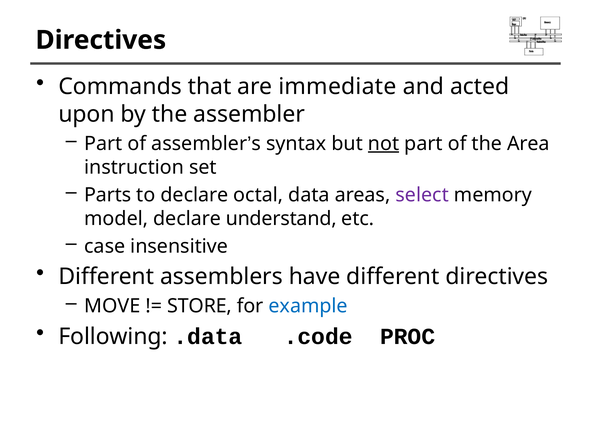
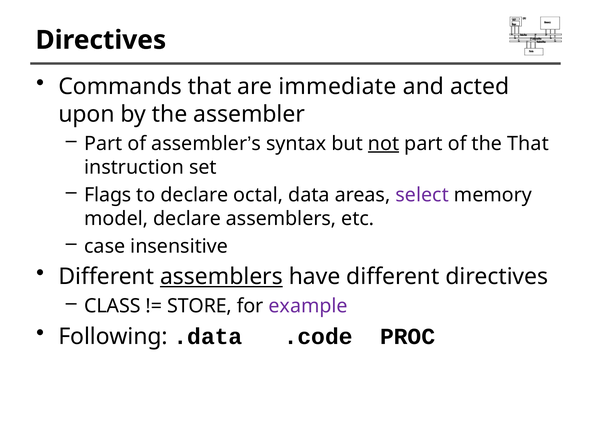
the Area: Area -> That
Parts: Parts -> Flags
declare understand: understand -> assemblers
assemblers at (221, 276) underline: none -> present
MOVE: MOVE -> CLASS
example colour: blue -> purple
